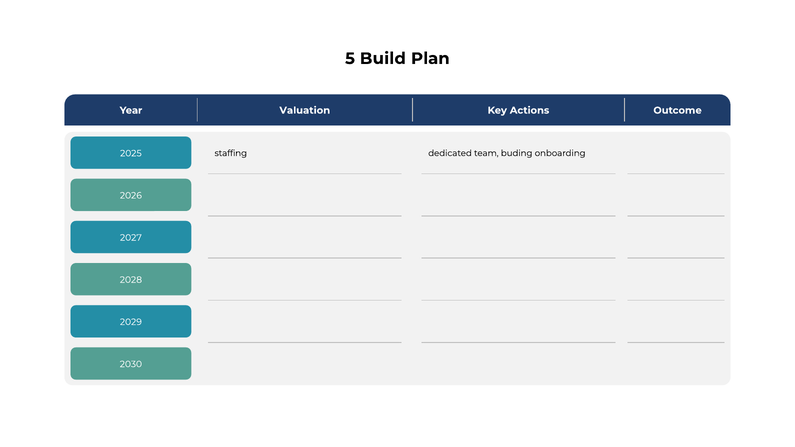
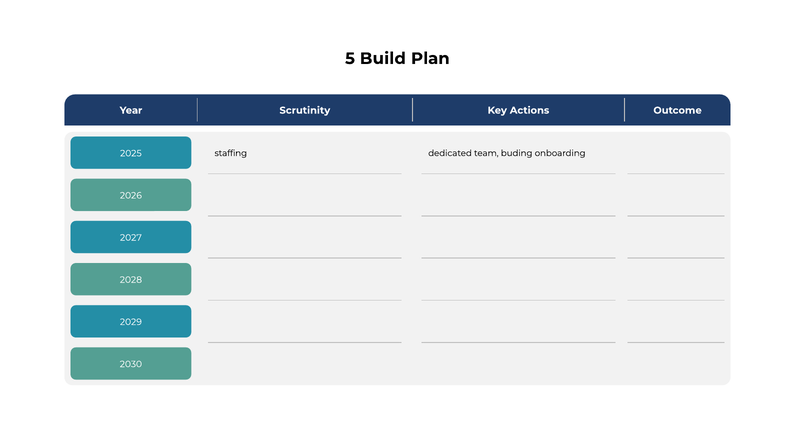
Valuation: Valuation -> Scrutinity
